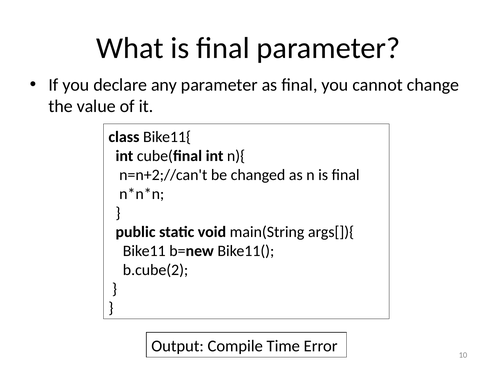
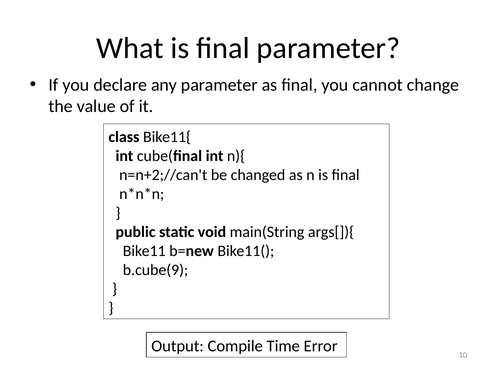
b.cube(2: b.cube(2 -> b.cube(9
